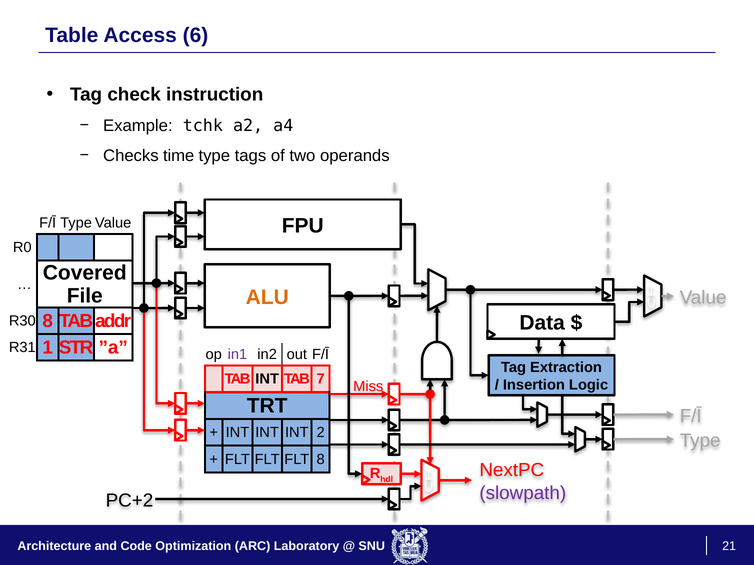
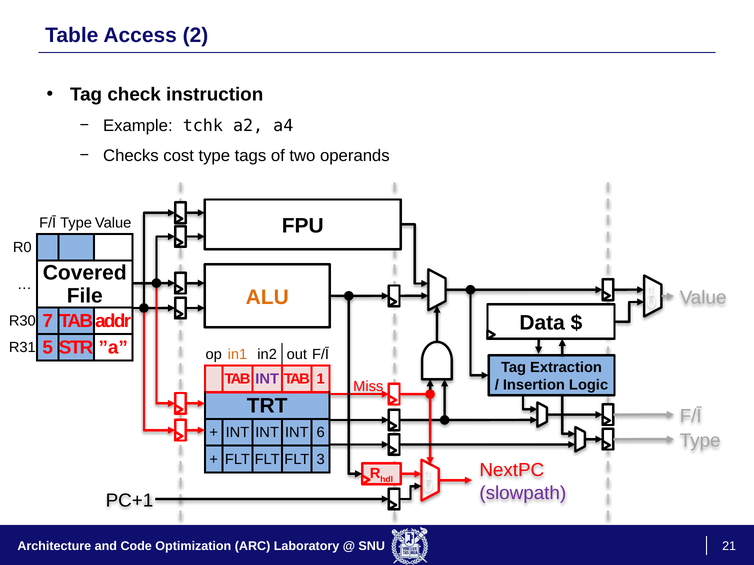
6: 6 -> 2
time: time -> cost
R30 8: 8 -> 7
R31 1: 1 -> 5
in1 colour: purple -> orange
INT at (267, 379) colour: black -> purple
TAB 7: 7 -> 1
2: 2 -> 6
FLT 8: 8 -> 3
PC+2: PC+2 -> PC+1
